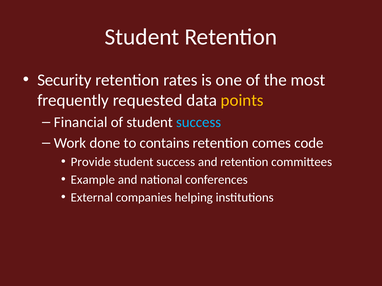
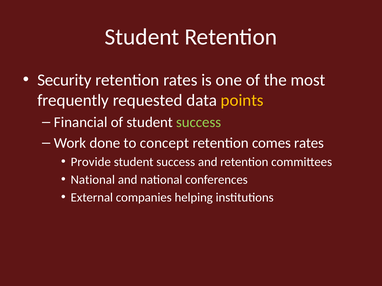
success at (199, 122) colour: light blue -> light green
contains: contains -> concept
comes code: code -> rates
Example at (93, 180): Example -> National
